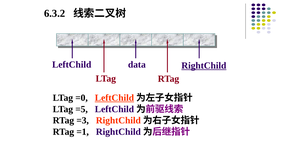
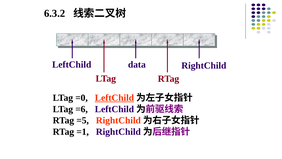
RightChild at (204, 66) underline: present -> none
=5: =5 -> =6
=3: =3 -> =5
